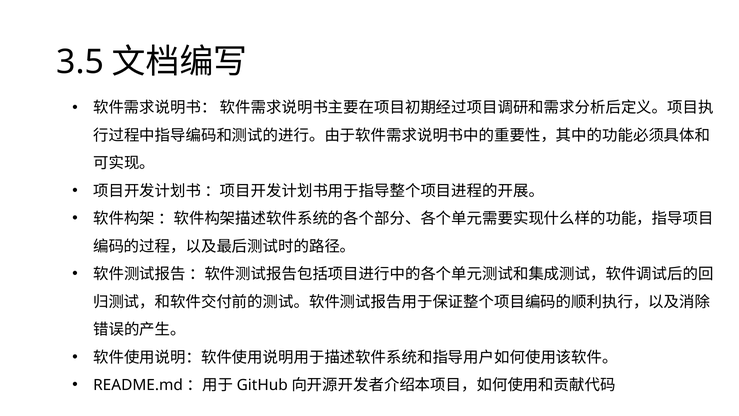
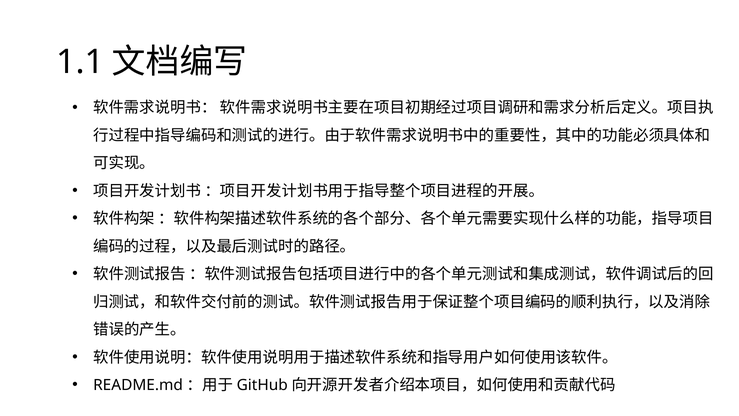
3.5: 3.5 -> 1.1
